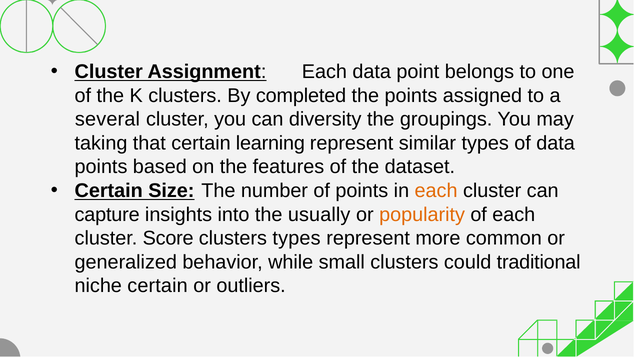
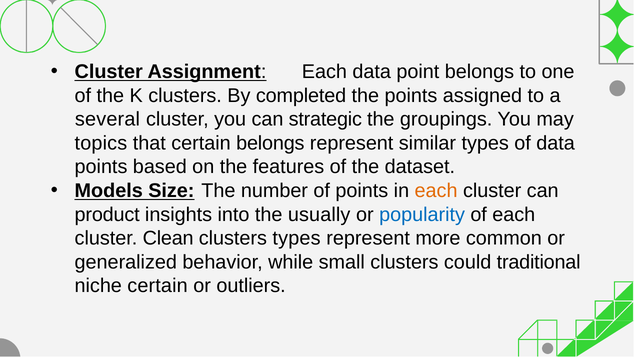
diversity: diversity -> strategic
taking: taking -> topics
certain learning: learning -> belongs
Certain at (109, 191): Certain -> Models
capture: capture -> product
popularity colour: orange -> blue
Score: Score -> Clean
